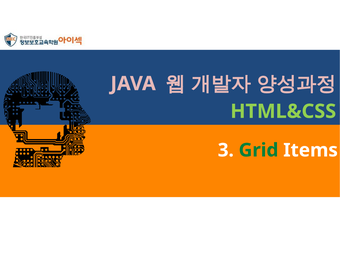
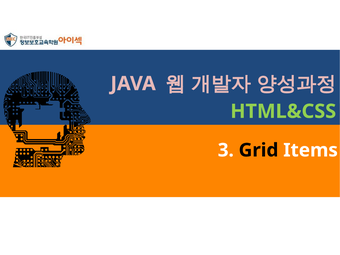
Grid colour: green -> black
